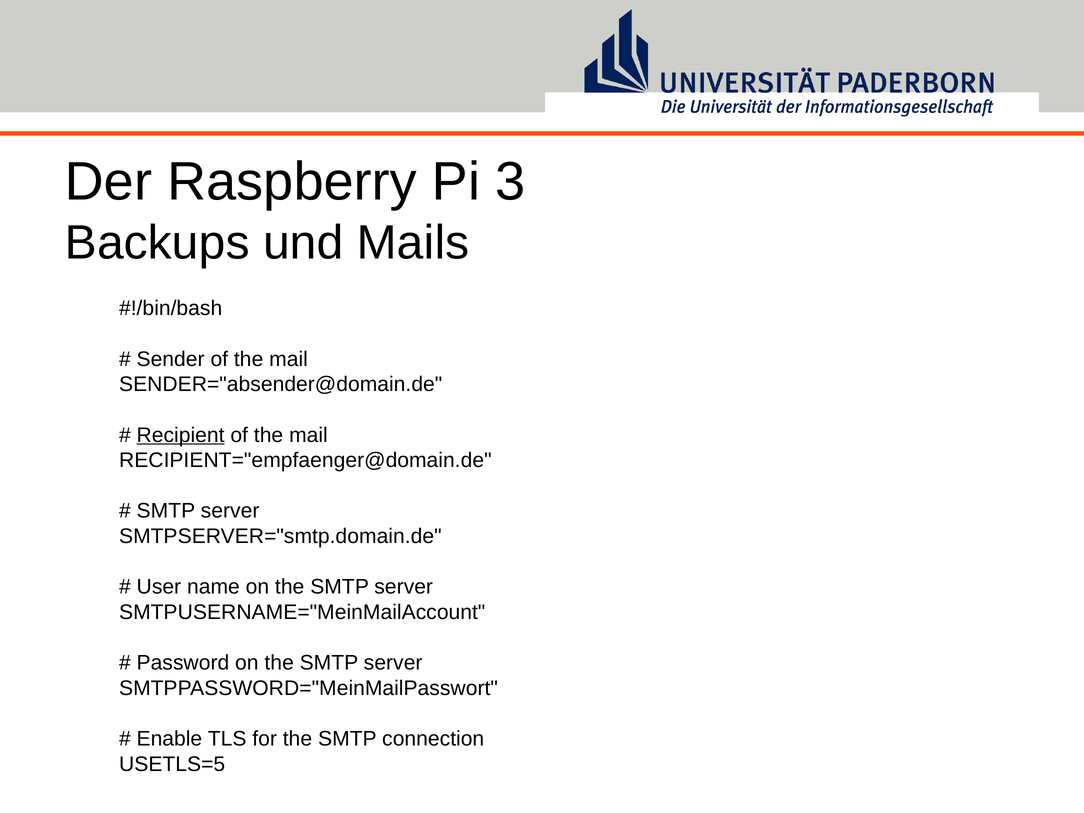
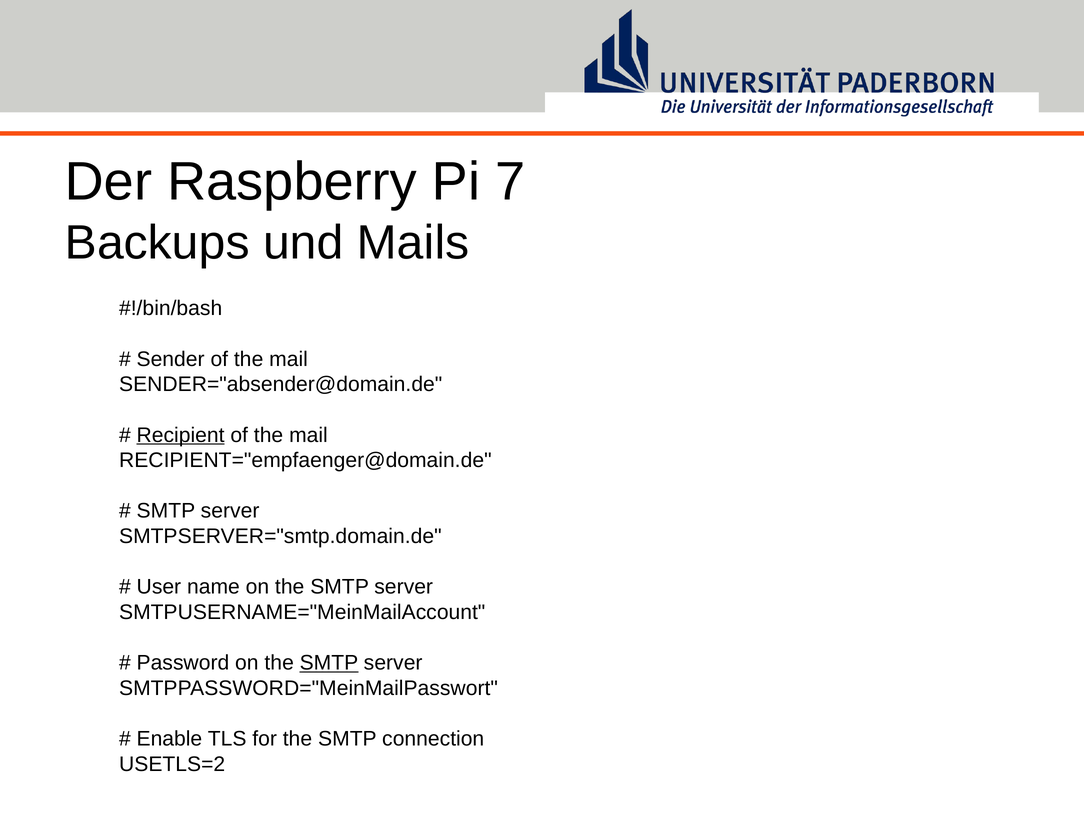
3: 3 -> 7
SMTP at (329, 663) underline: none -> present
USETLS=5: USETLS=5 -> USETLS=2
